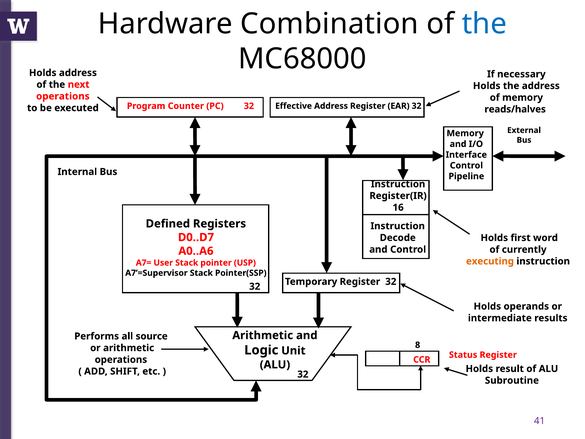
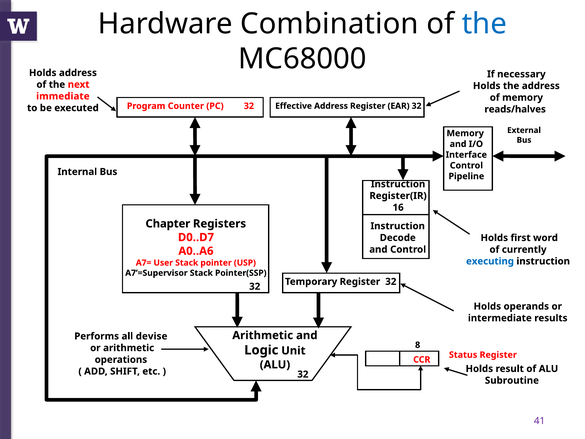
operations at (63, 96): operations -> immediate
Defined: Defined -> Chapter
executing colour: orange -> blue
source: source -> devise
